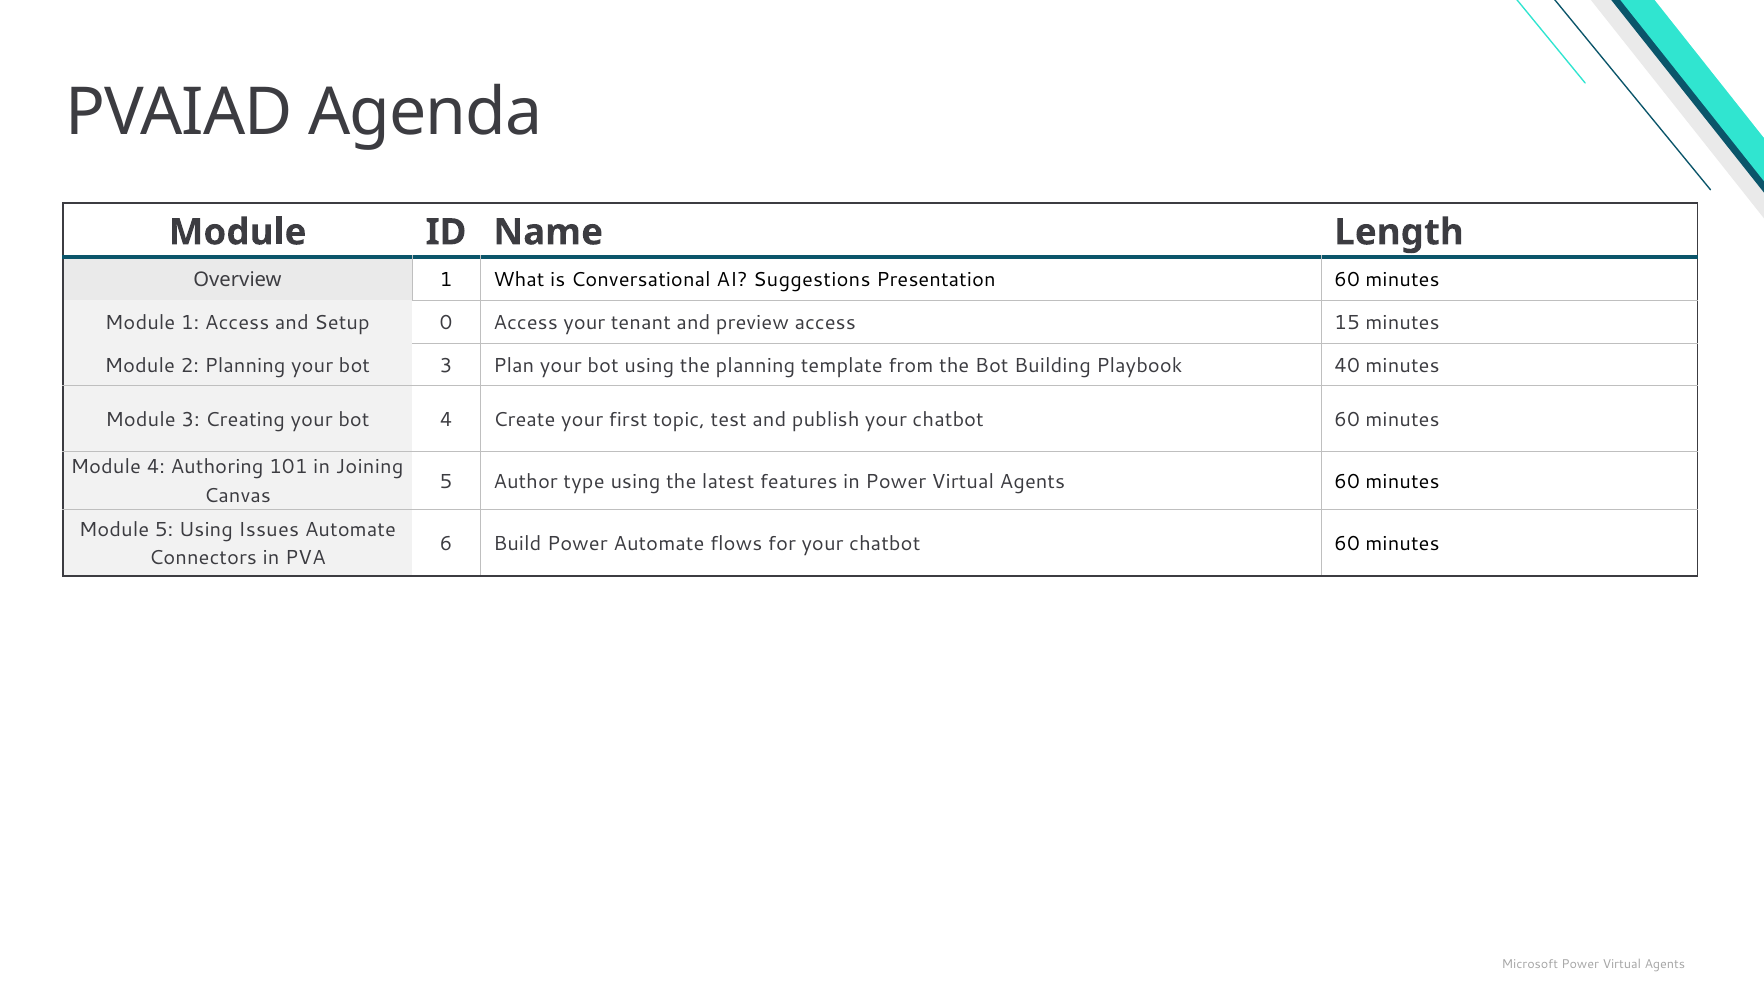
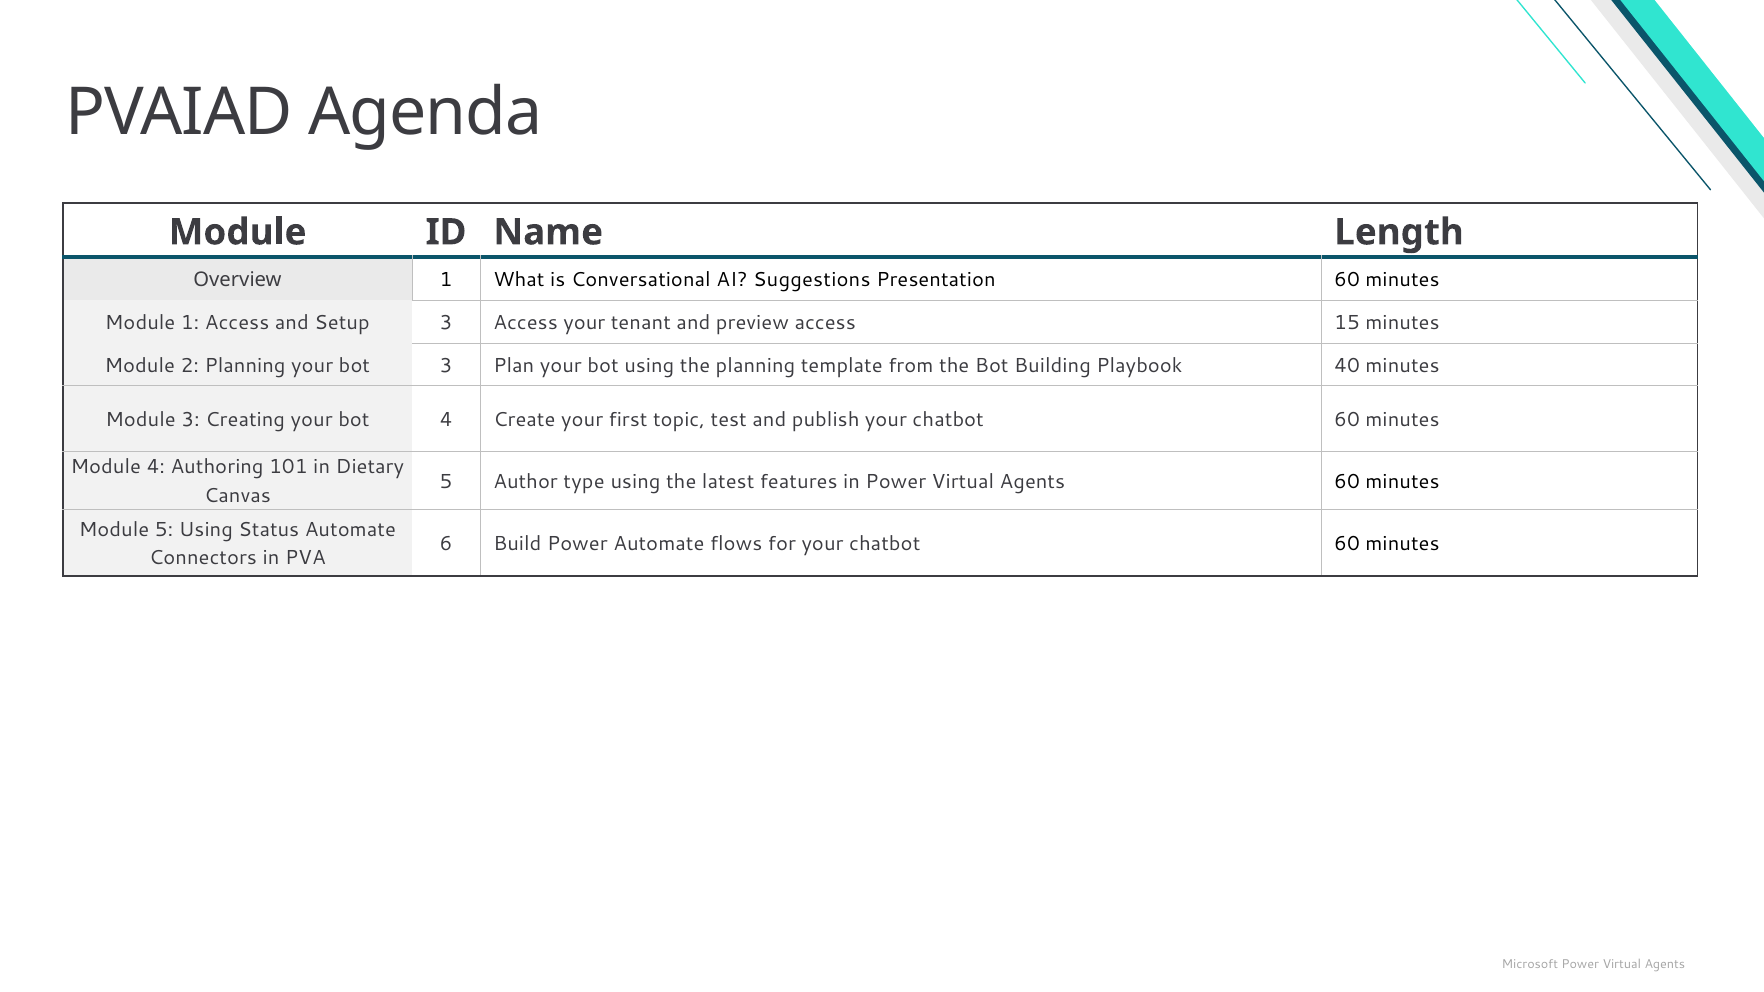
Setup 0: 0 -> 3
Joining: Joining -> Dietary
Issues: Issues -> Status
